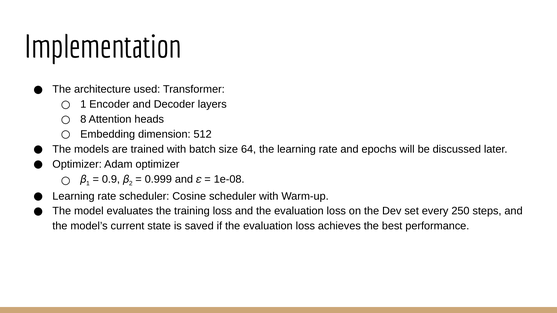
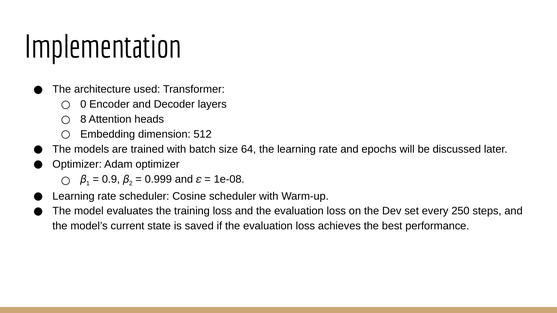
1 at (83, 104): 1 -> 0
